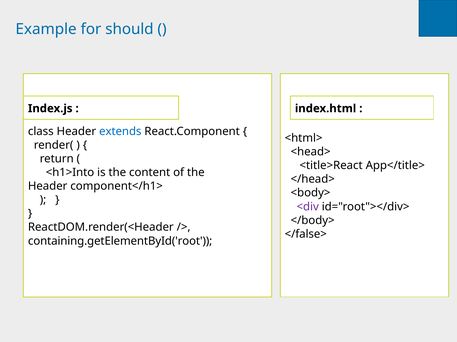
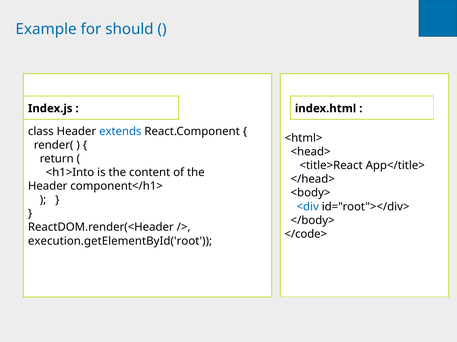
<div colour: purple -> blue
</false>: </false> -> </code>
containing.getElementById('root: containing.getElementById('root -> execution.getElementById('root
